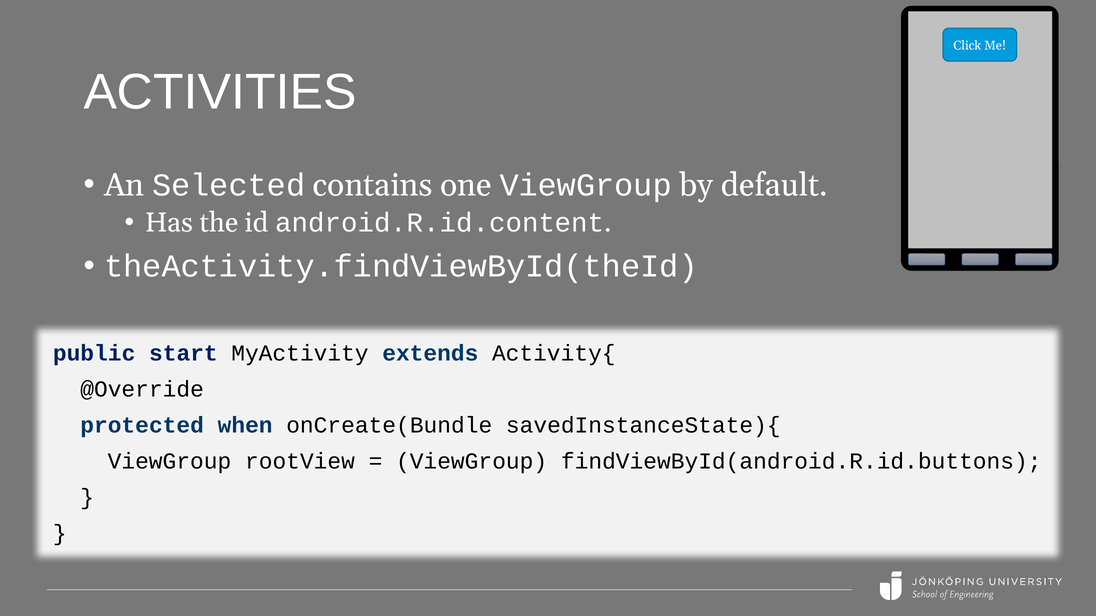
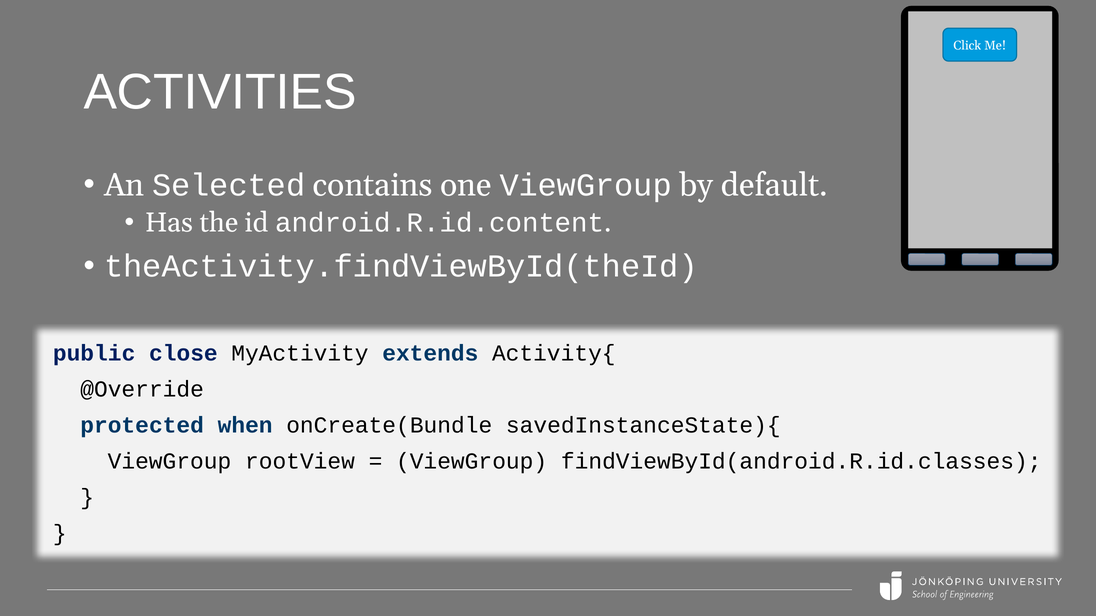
start: start -> close
findViewById(android.R.id.buttons: findViewById(android.R.id.buttons -> findViewById(android.R.id.classes
